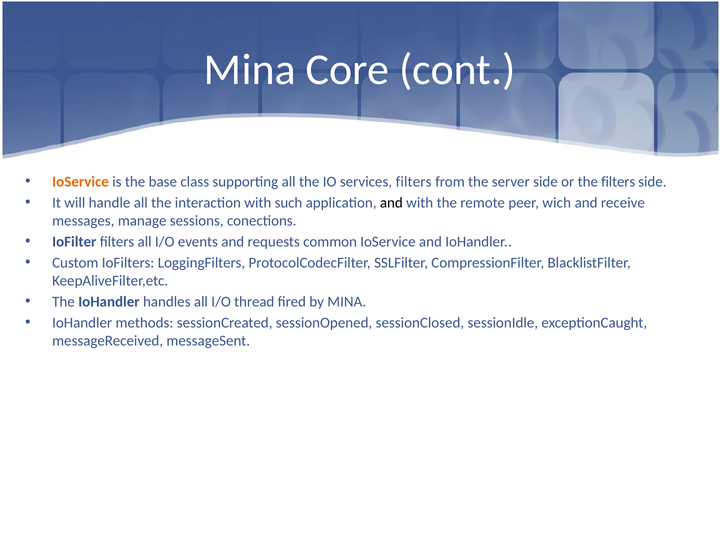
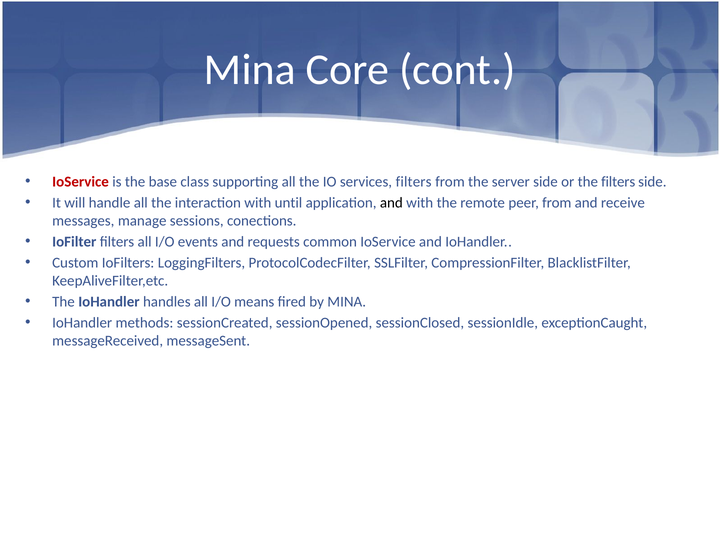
IoService at (81, 182) colour: orange -> red
such: such -> until
peer wich: wich -> from
thread: thread -> means
